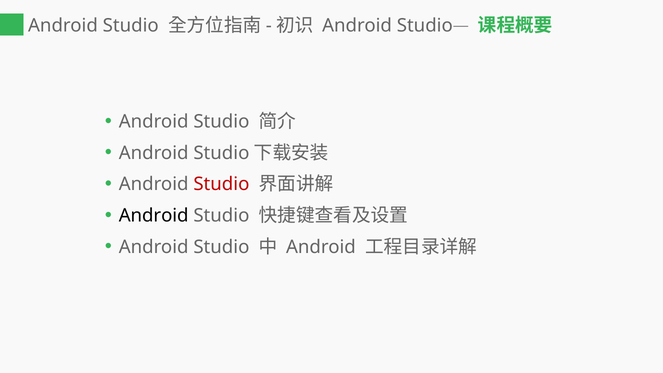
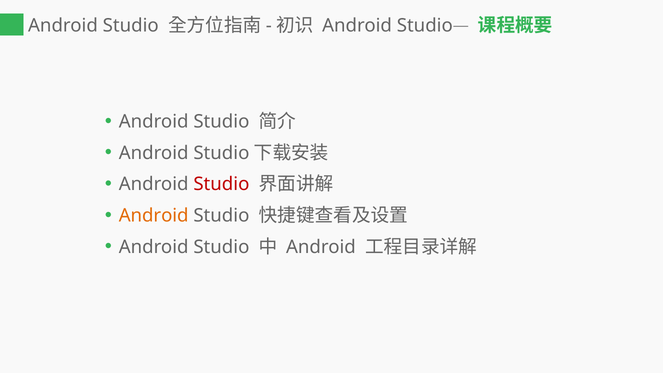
Android at (154, 216) colour: black -> orange
